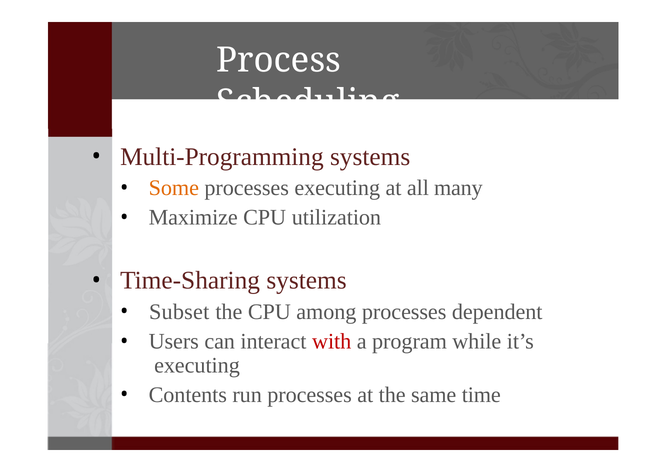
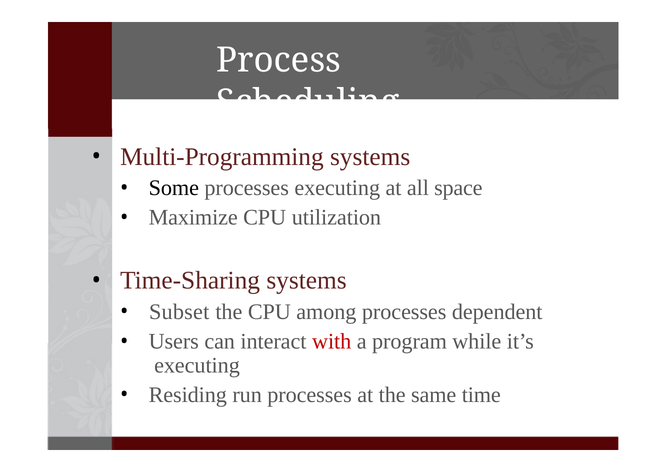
Some colour: orange -> black
many: many -> space
Contents: Contents -> Residing
